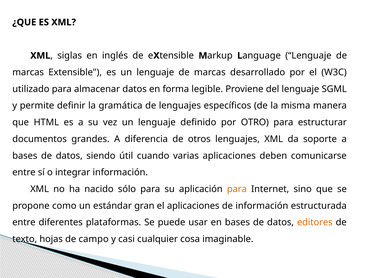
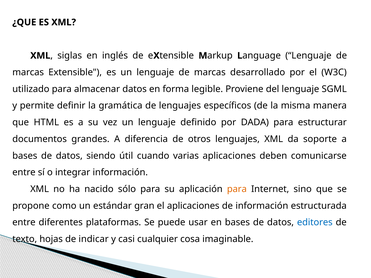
OTRO: OTRO -> DADA
editores colour: orange -> blue
campo: campo -> indicar
